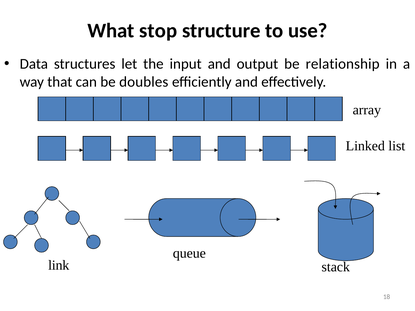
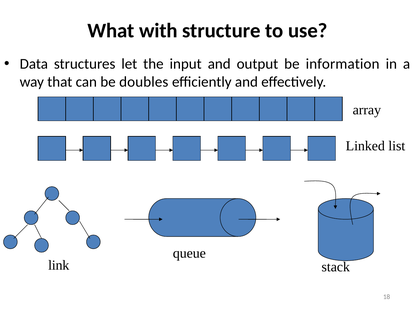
stop: stop -> with
relationship: relationship -> information
